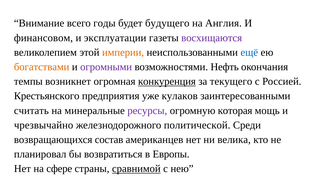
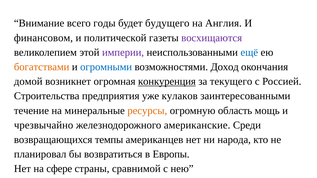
эксплуатации: эксплуатации -> политической
империи colour: orange -> purple
огромными colour: purple -> blue
Нефть: Нефть -> Доход
темпы: темпы -> домой
Крестьянского: Крестьянского -> Строительства
считать: считать -> течение
ресурсы colour: purple -> orange
которая: которая -> область
политической: политической -> американские
состав: состав -> темпы
велика: велика -> народа
сравнимой underline: present -> none
